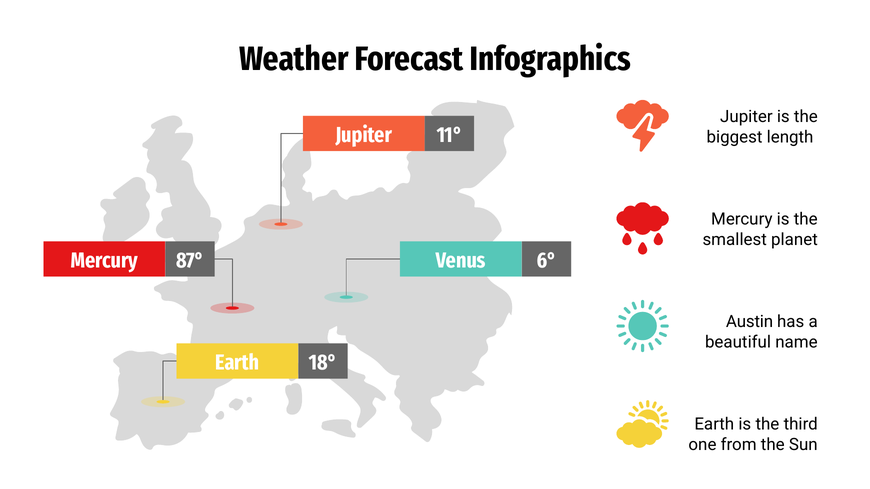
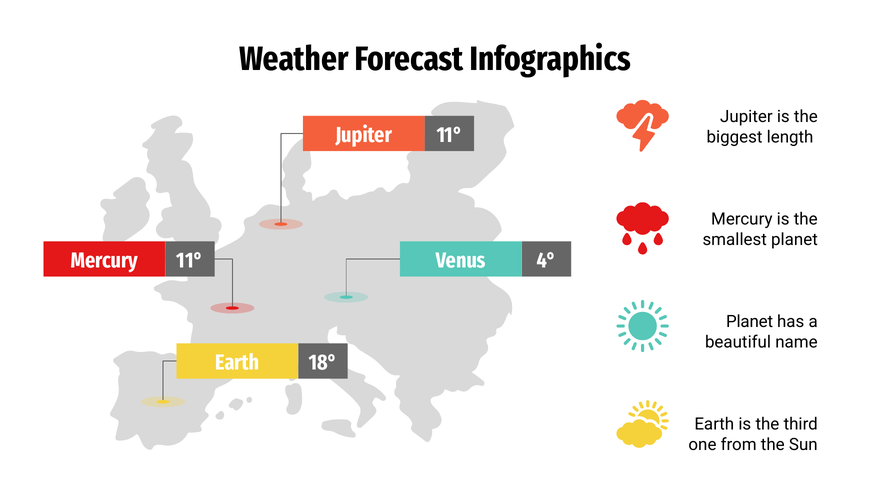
Mercury 87°: 87° -> 11°
6°: 6° -> 4°
Austin at (750, 322): Austin -> Planet
